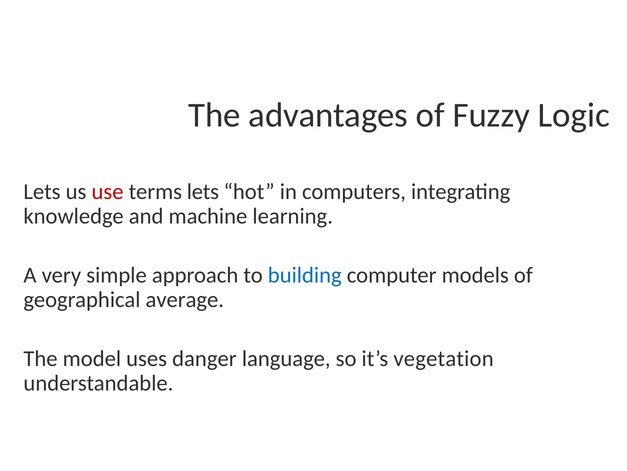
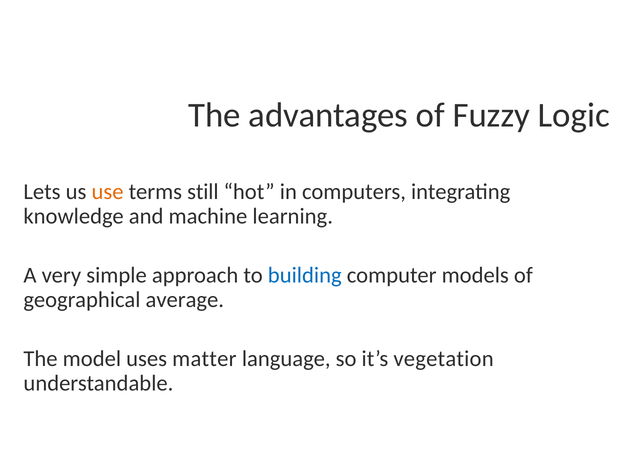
use colour: red -> orange
terms lets: lets -> still
danger: danger -> matter
